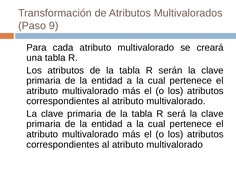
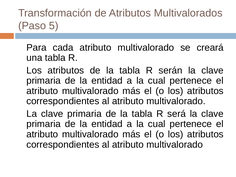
9: 9 -> 5
